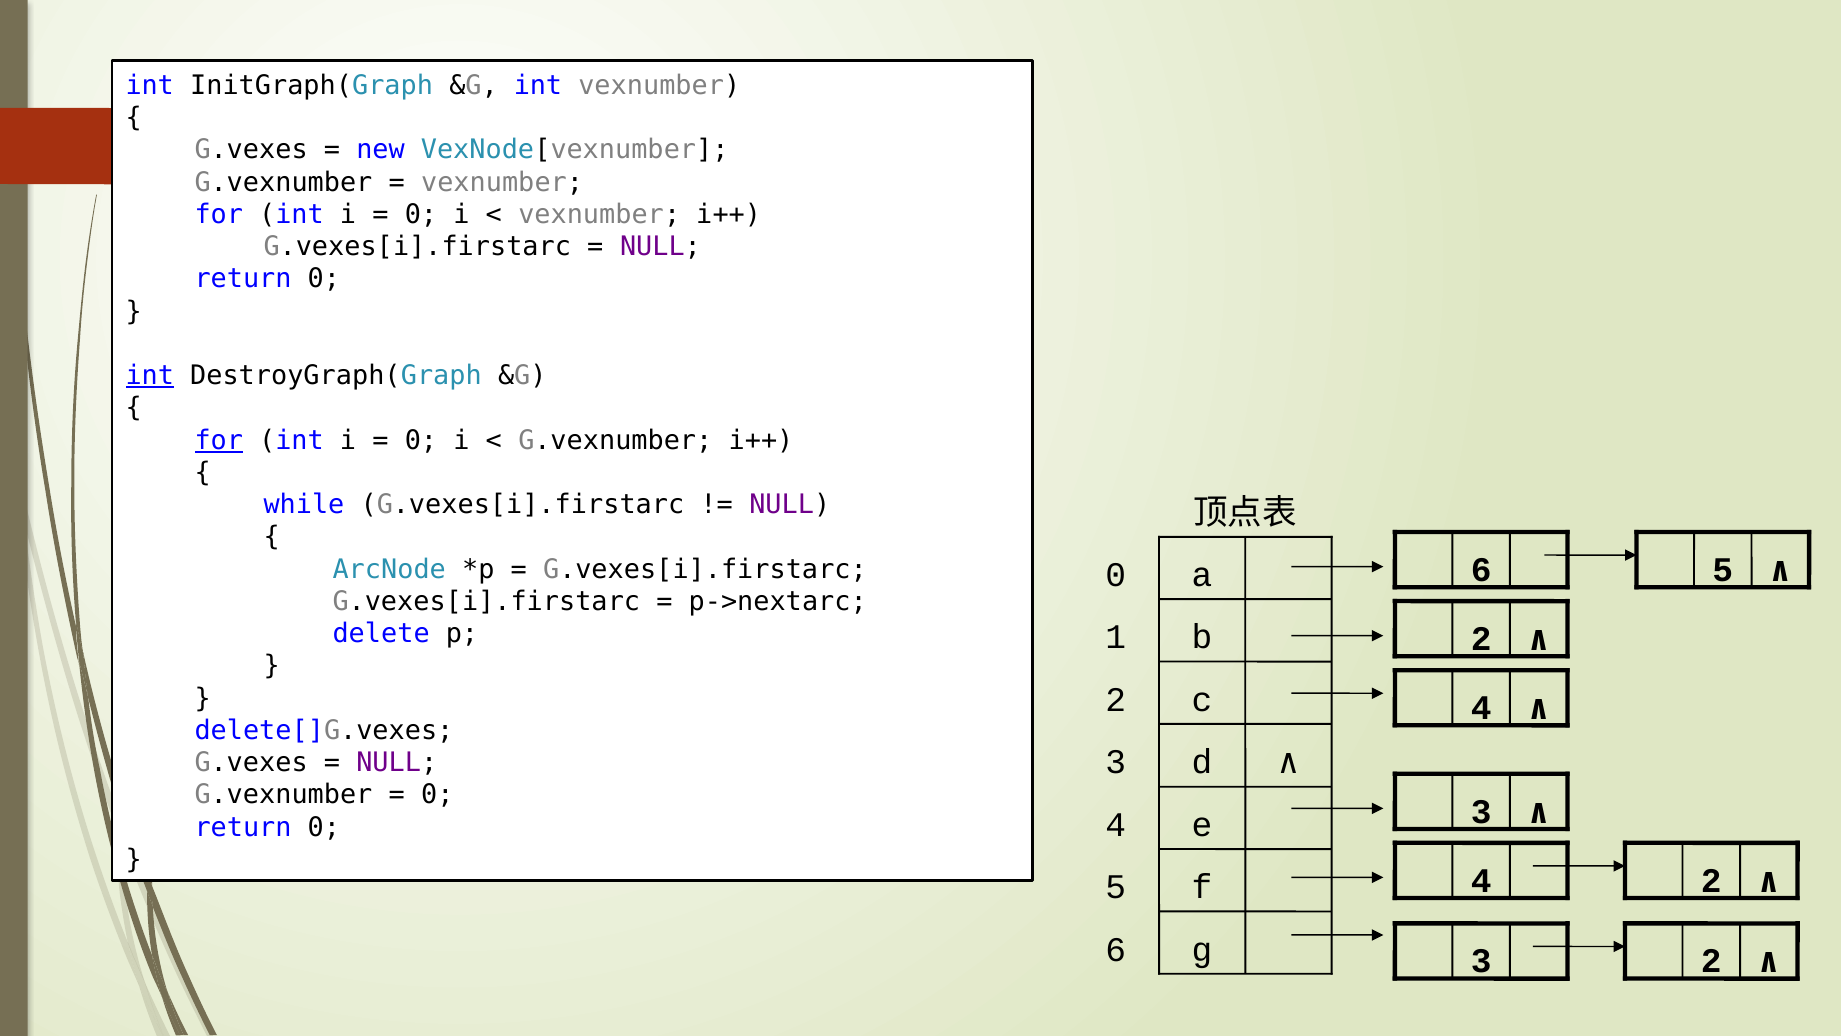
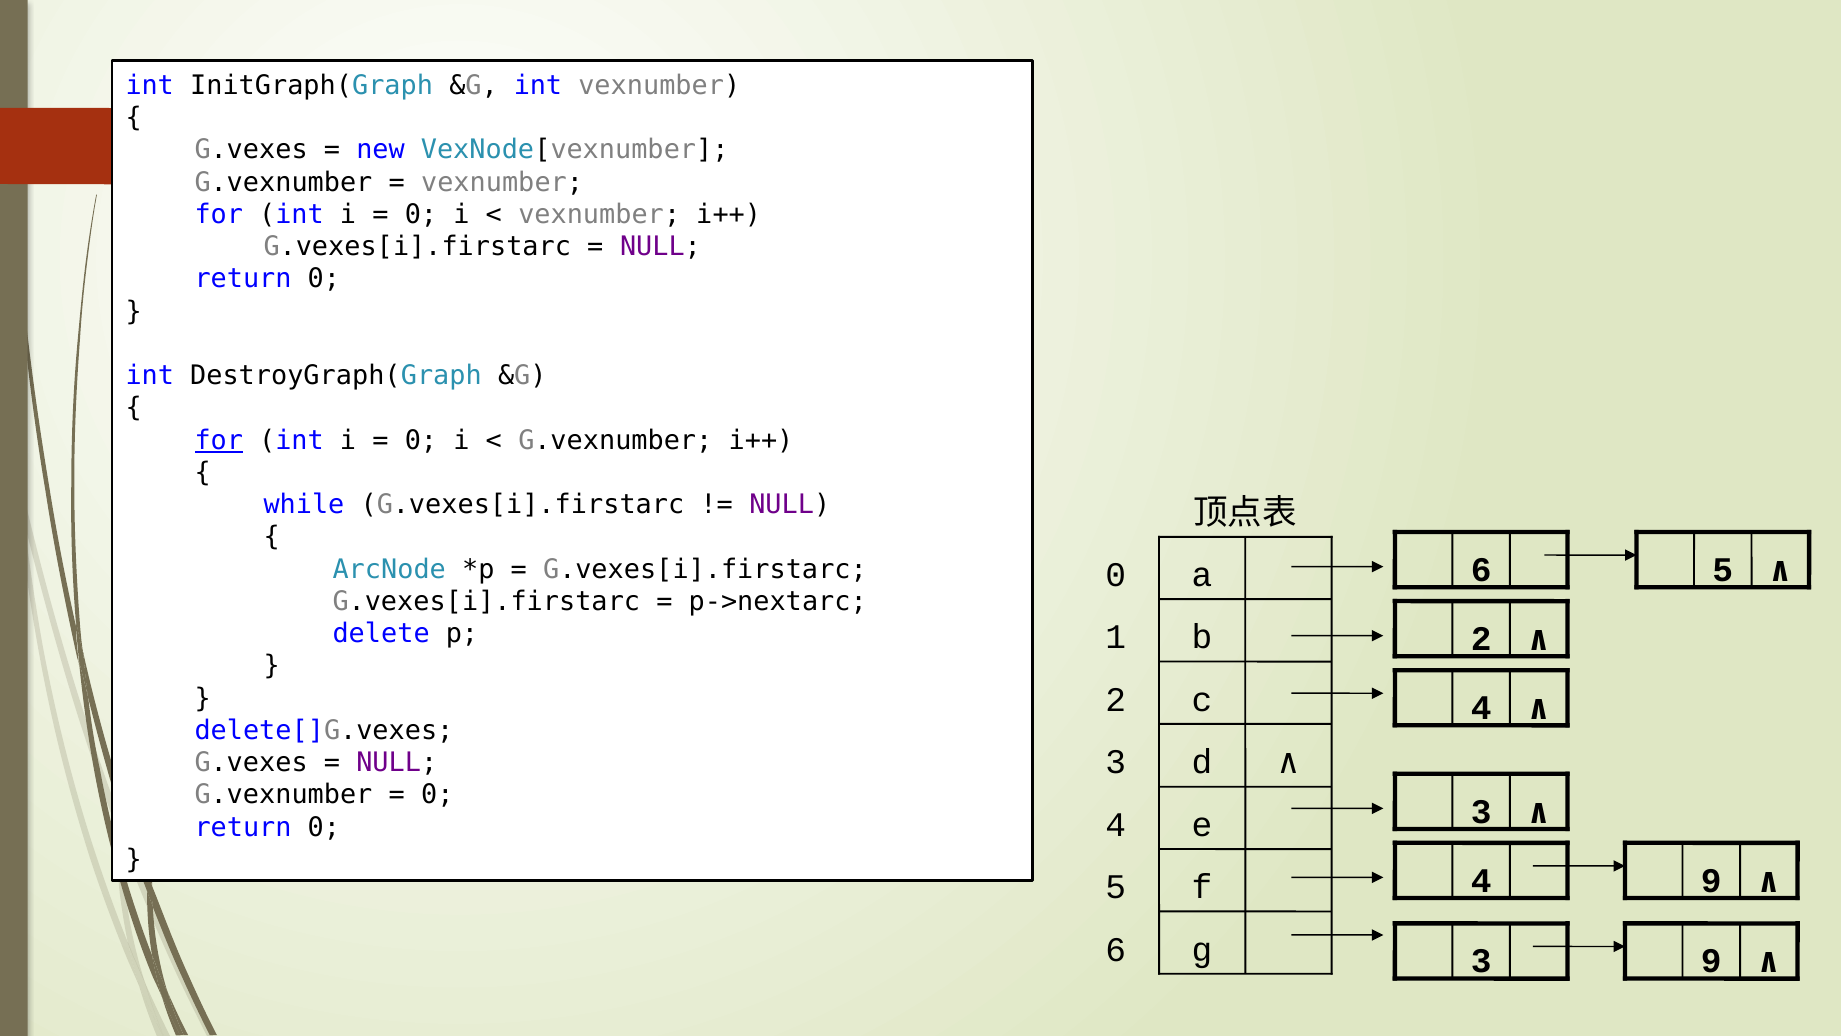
int at (150, 376) underline: present -> none
4 2: 2 -> 9
2 at (1711, 961): 2 -> 9
